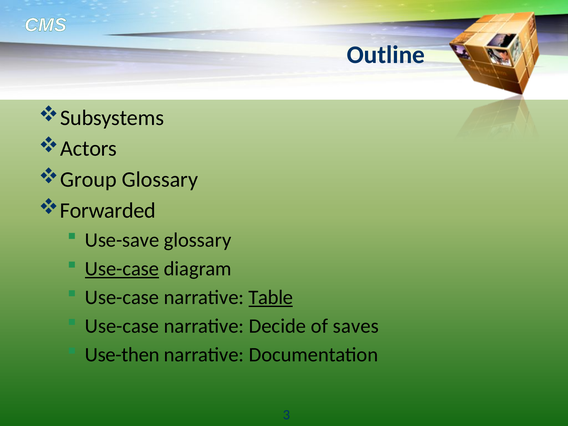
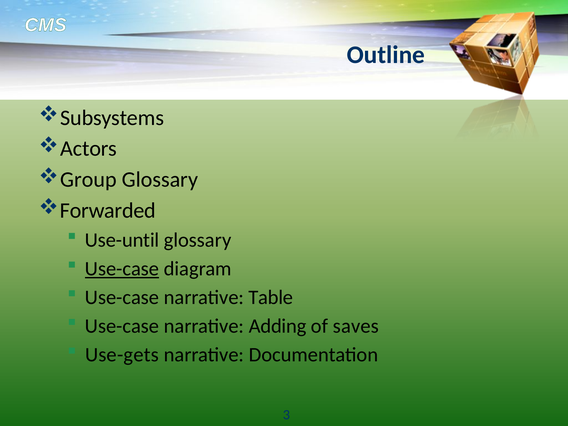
Use-save: Use-save -> Use-until
Table underline: present -> none
Decide: Decide -> Adding
Use-then: Use-then -> Use-gets
